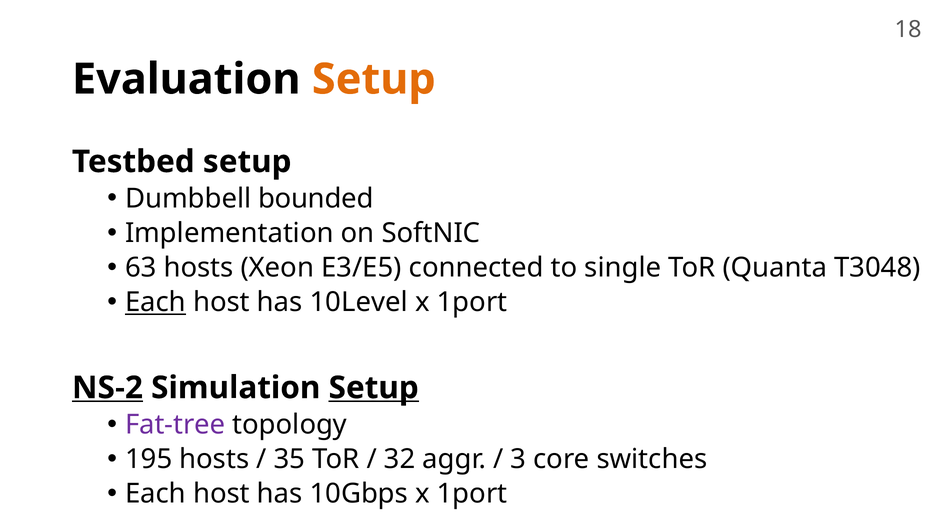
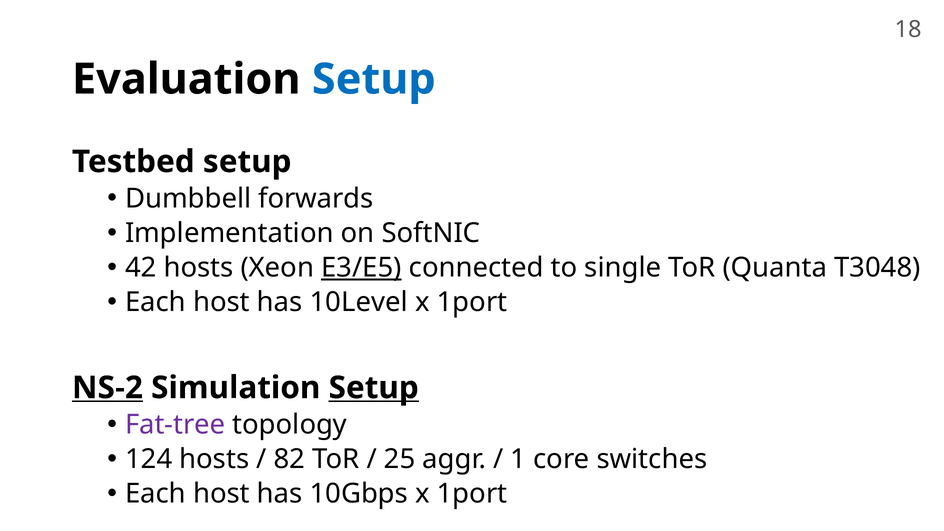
Setup at (374, 79) colour: orange -> blue
bounded: bounded -> forwards
63: 63 -> 42
E3/E5 underline: none -> present
Each at (156, 302) underline: present -> none
195: 195 -> 124
35: 35 -> 82
32: 32 -> 25
3: 3 -> 1
